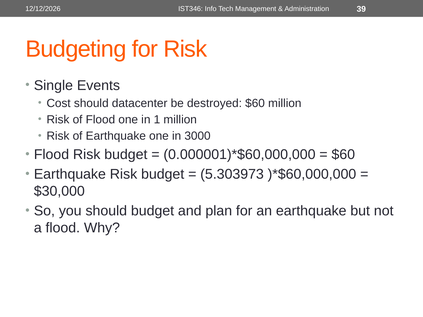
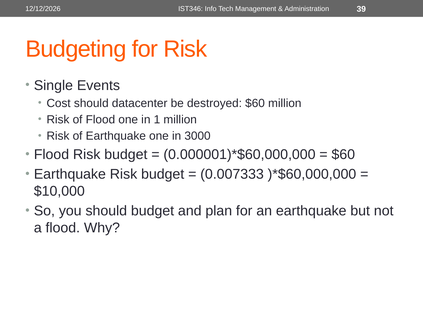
5.303973: 5.303973 -> 0.007333
$30,000: $30,000 -> $10,000
